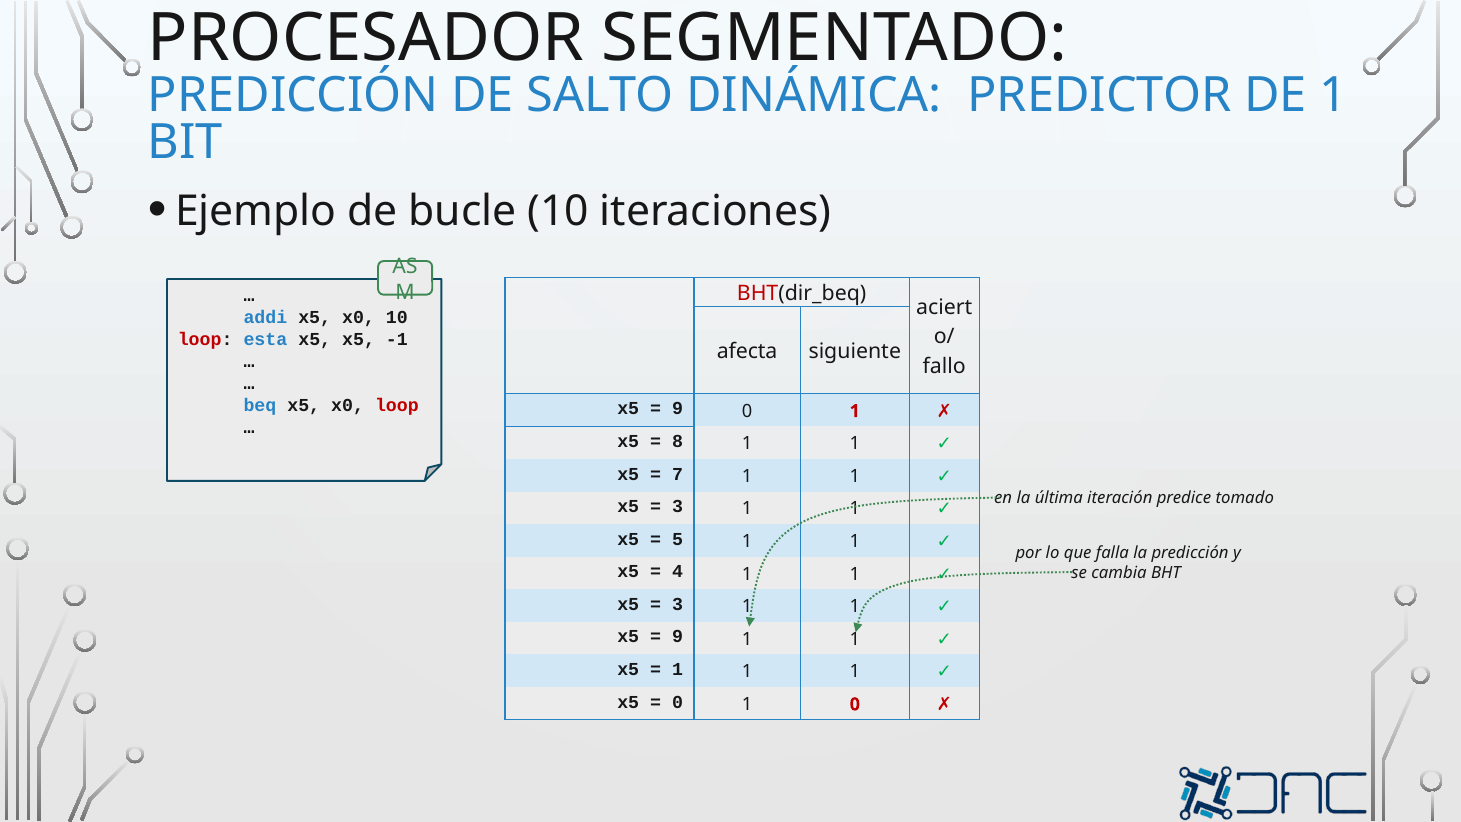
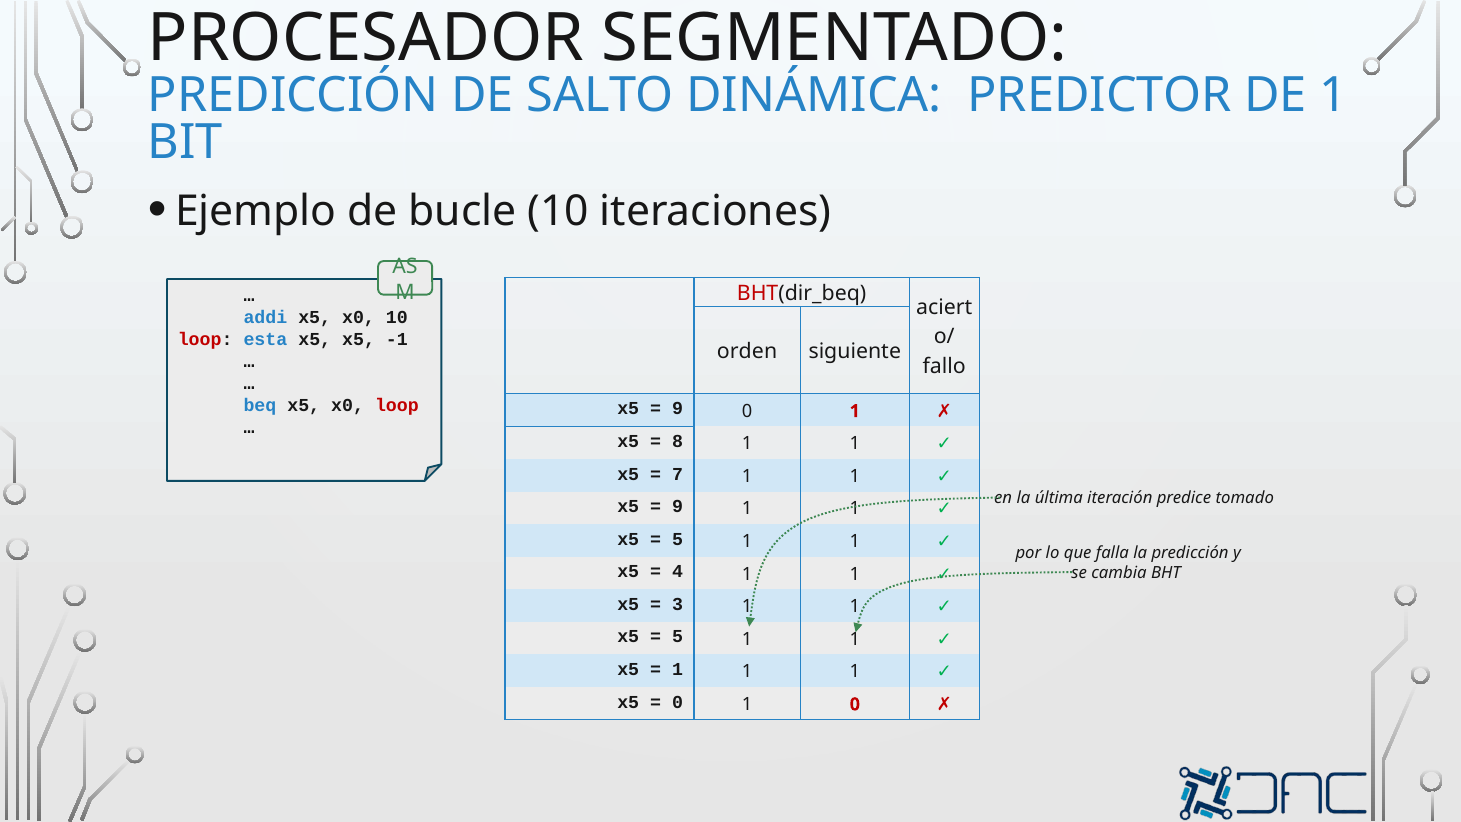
afecta: afecta -> orden
3 at (678, 507): 3 -> 9
9 at (678, 637): 9 -> 5
